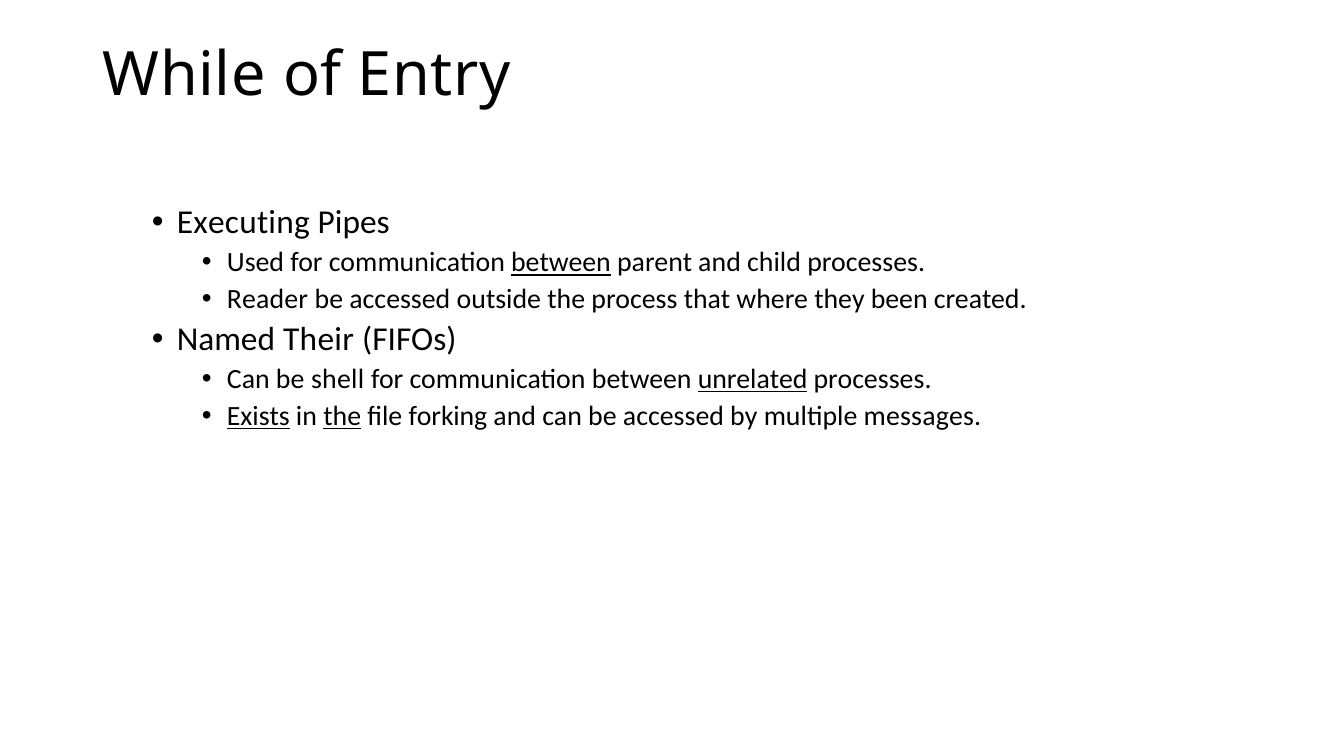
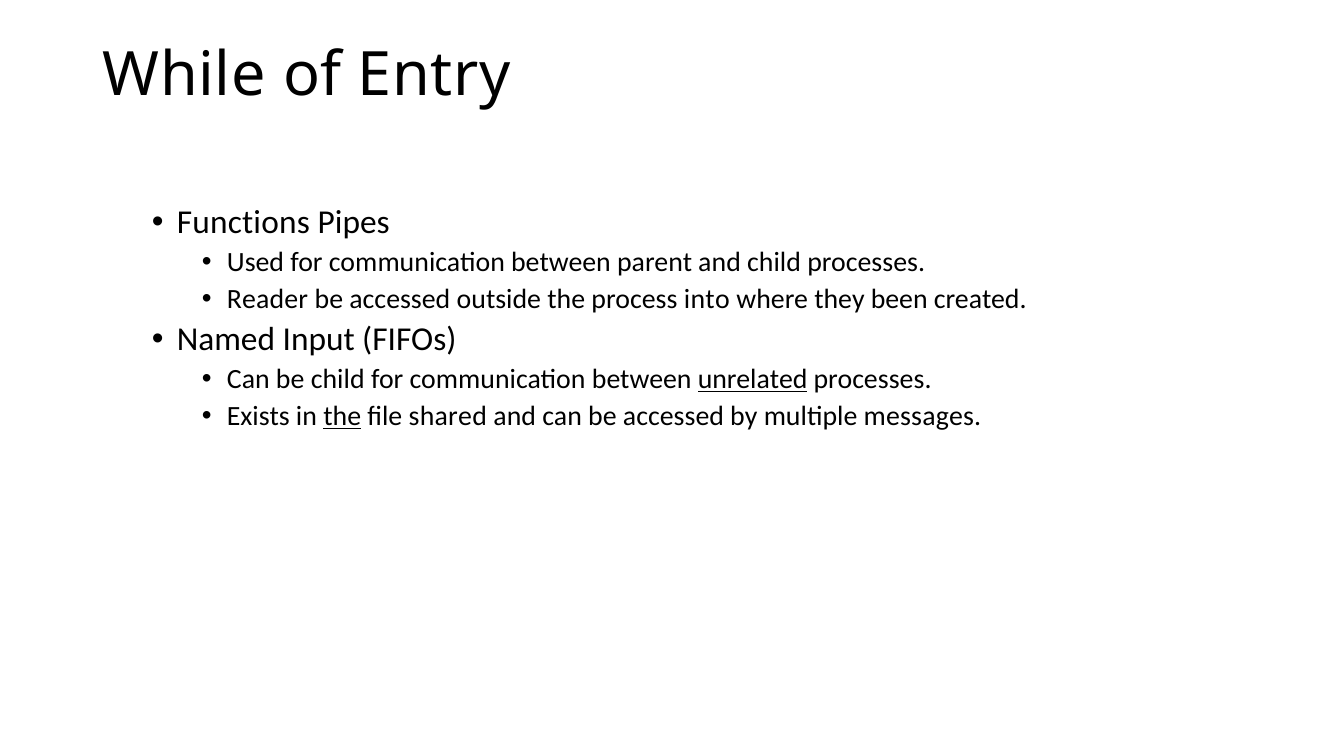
Executing: Executing -> Functions
between at (561, 263) underline: present -> none
that: that -> into
Their: Their -> Input
be shell: shell -> child
Exists underline: present -> none
forking: forking -> shared
